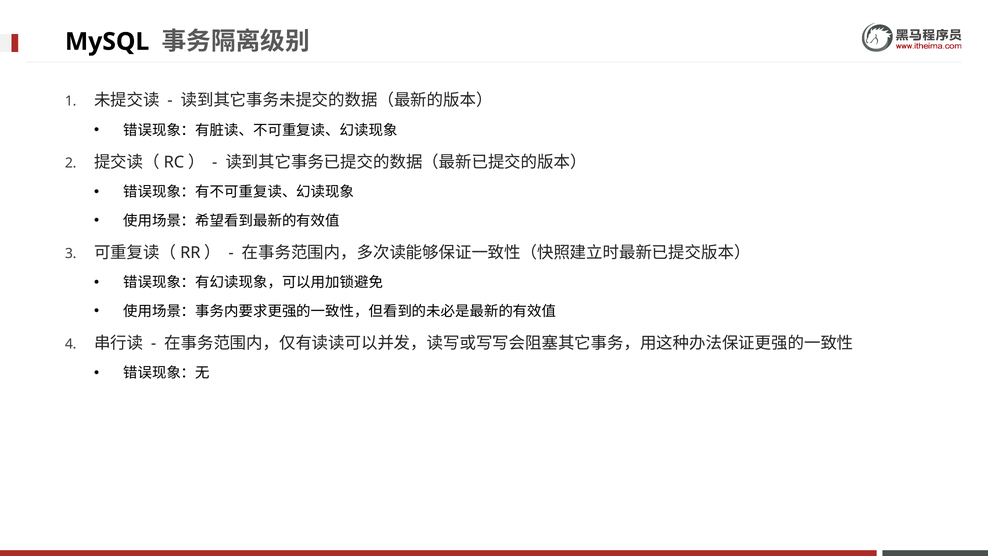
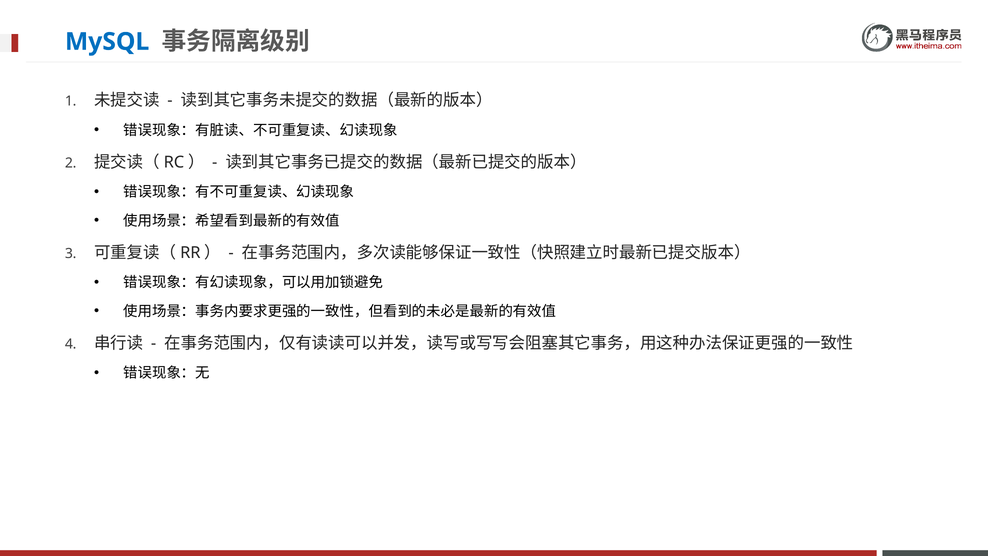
MySQL colour: black -> blue
